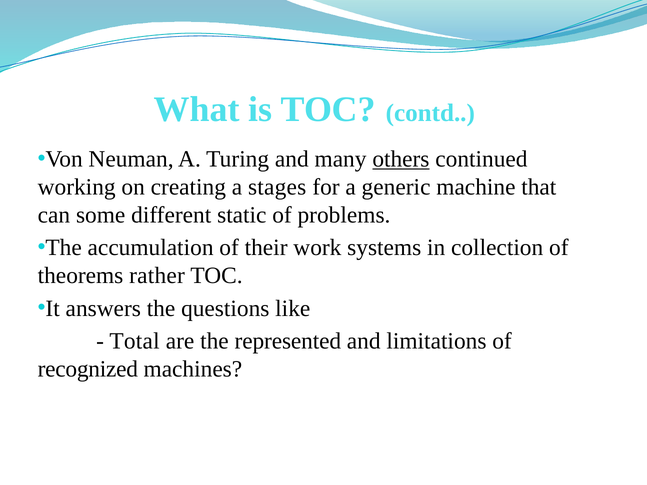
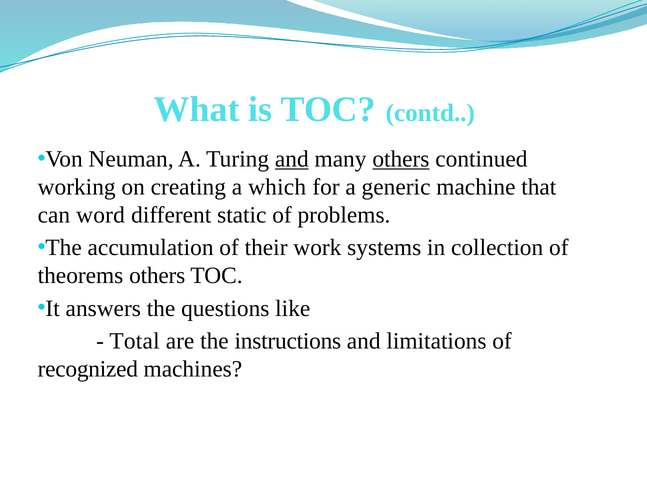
and at (292, 159) underline: none -> present
stages: stages -> which
some: some -> word
theorems rather: rather -> others
represented: represented -> instructions
